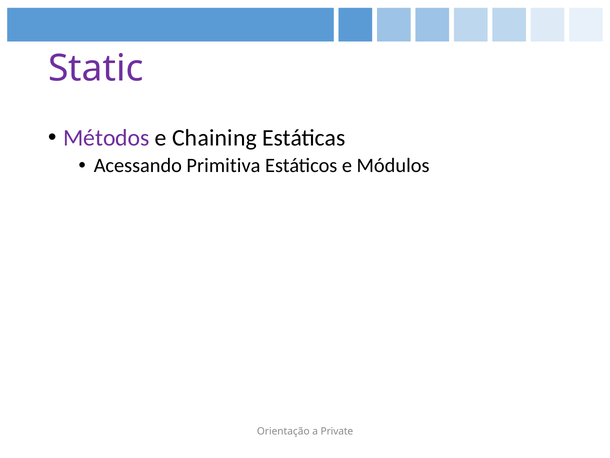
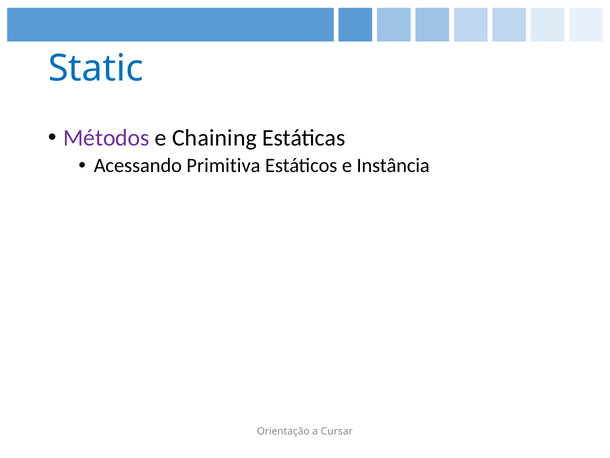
Static colour: purple -> blue
Módulos: Módulos -> Instância
Private: Private -> Cursar
